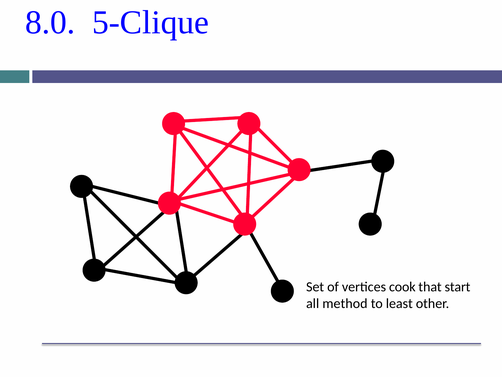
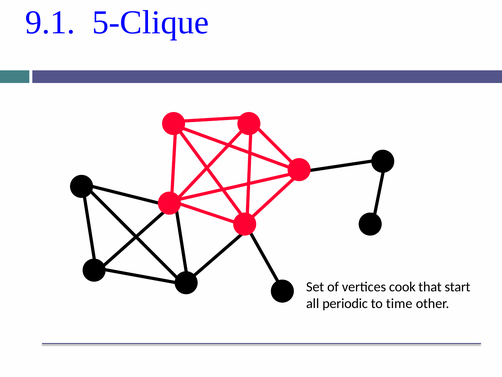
8.0: 8.0 -> 9.1
method: method -> periodic
least: least -> time
